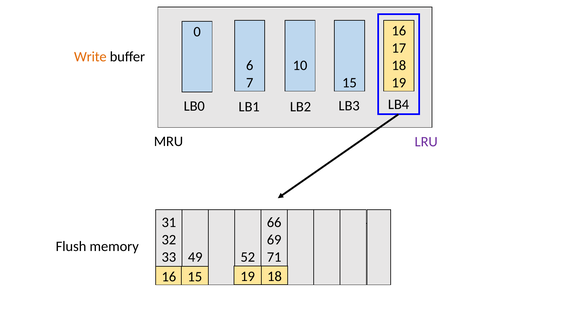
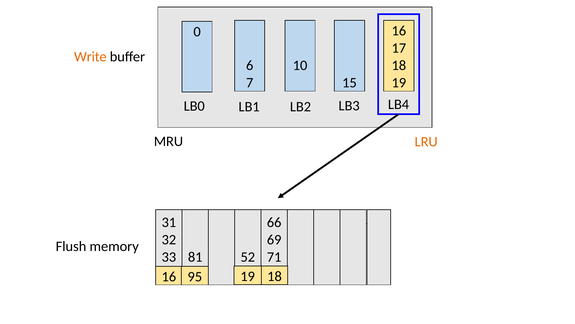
LRU colour: purple -> orange
49: 49 -> 81
16 15: 15 -> 95
